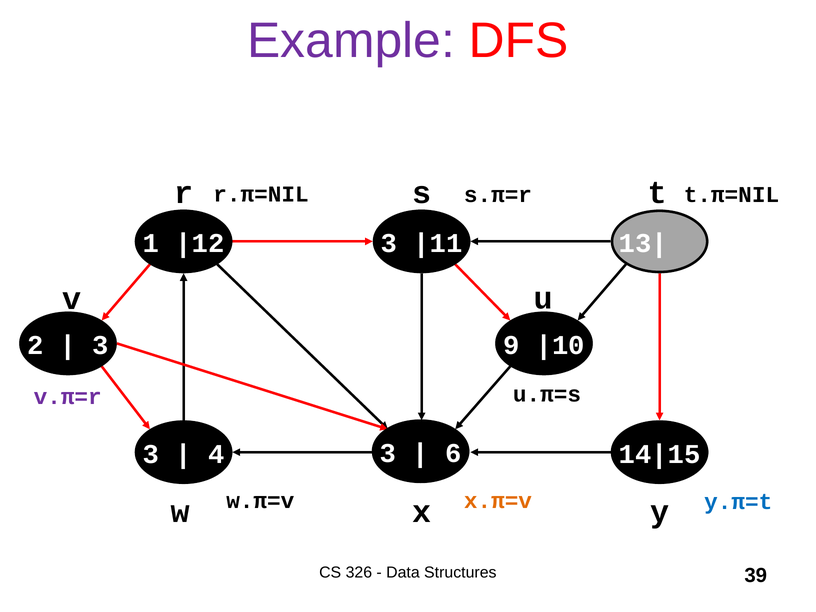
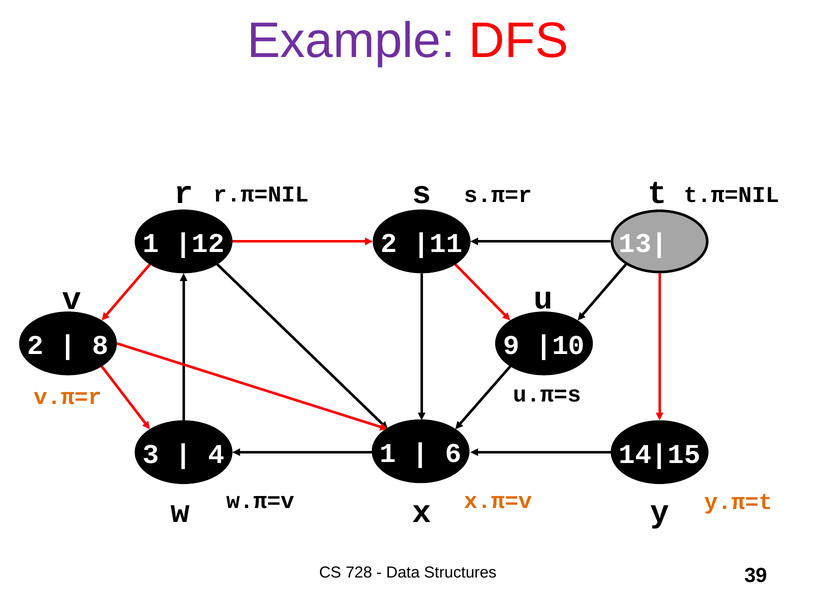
3 at (389, 243): 3 -> 2
3 at (101, 345): 3 -> 8
v.π=r colour: purple -> orange
4 3: 3 -> 1
y.π=t colour: blue -> orange
326: 326 -> 728
